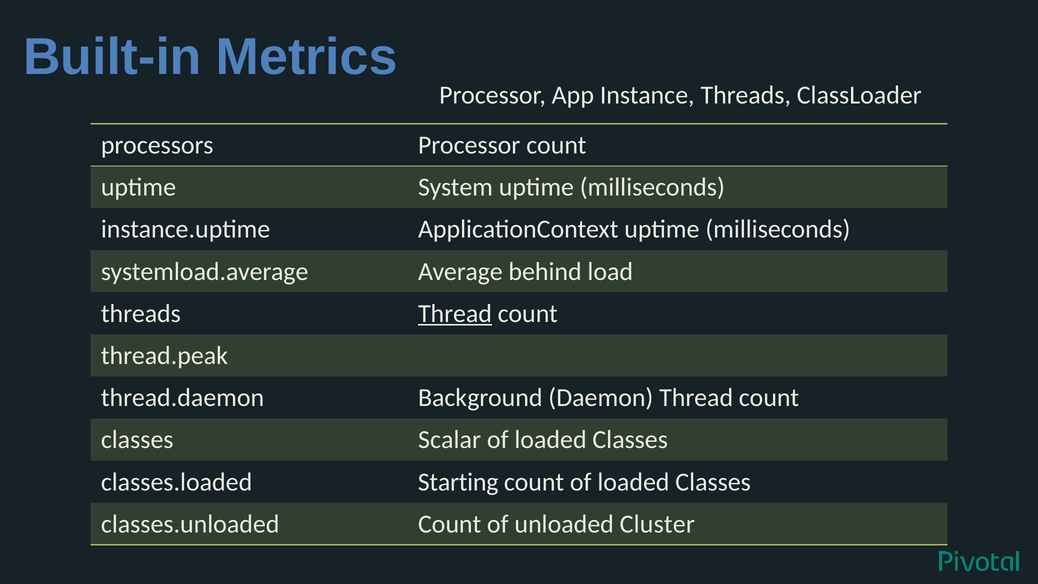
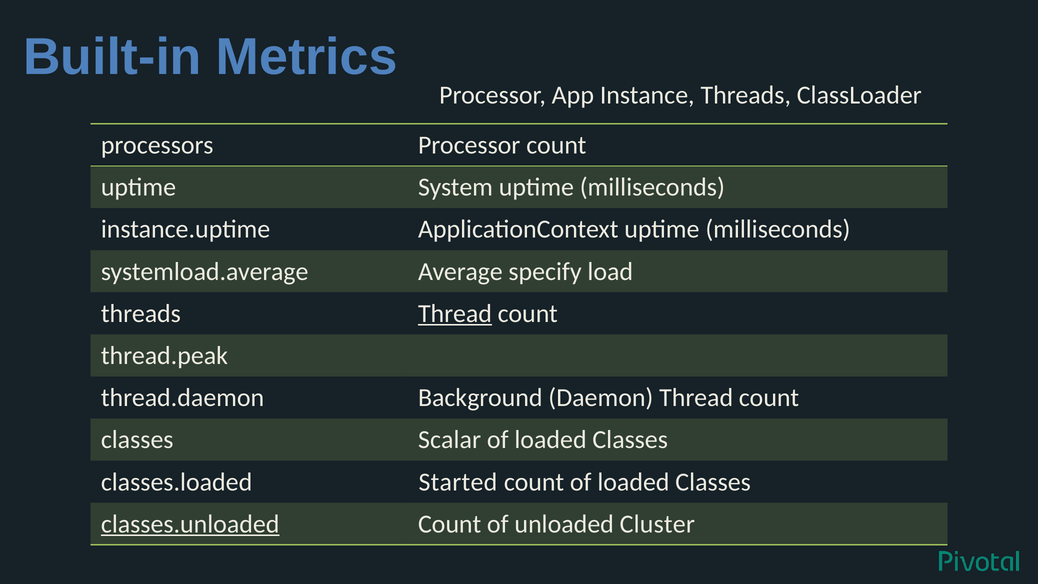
behind: behind -> specify
Starting: Starting -> Started
classes.unloaded underline: none -> present
